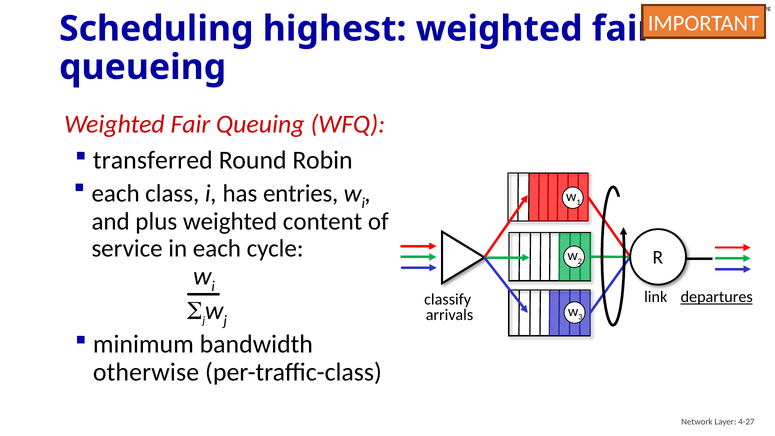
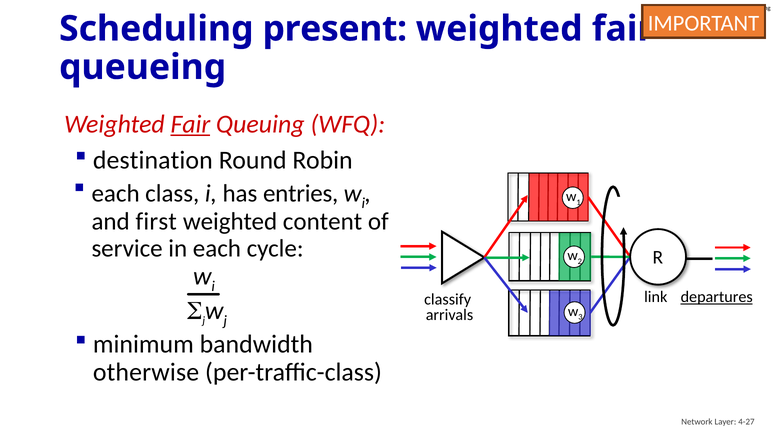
highest: highest -> present
Fair at (190, 124) underline: none -> present
transferred: transferred -> destination
plus: plus -> first
